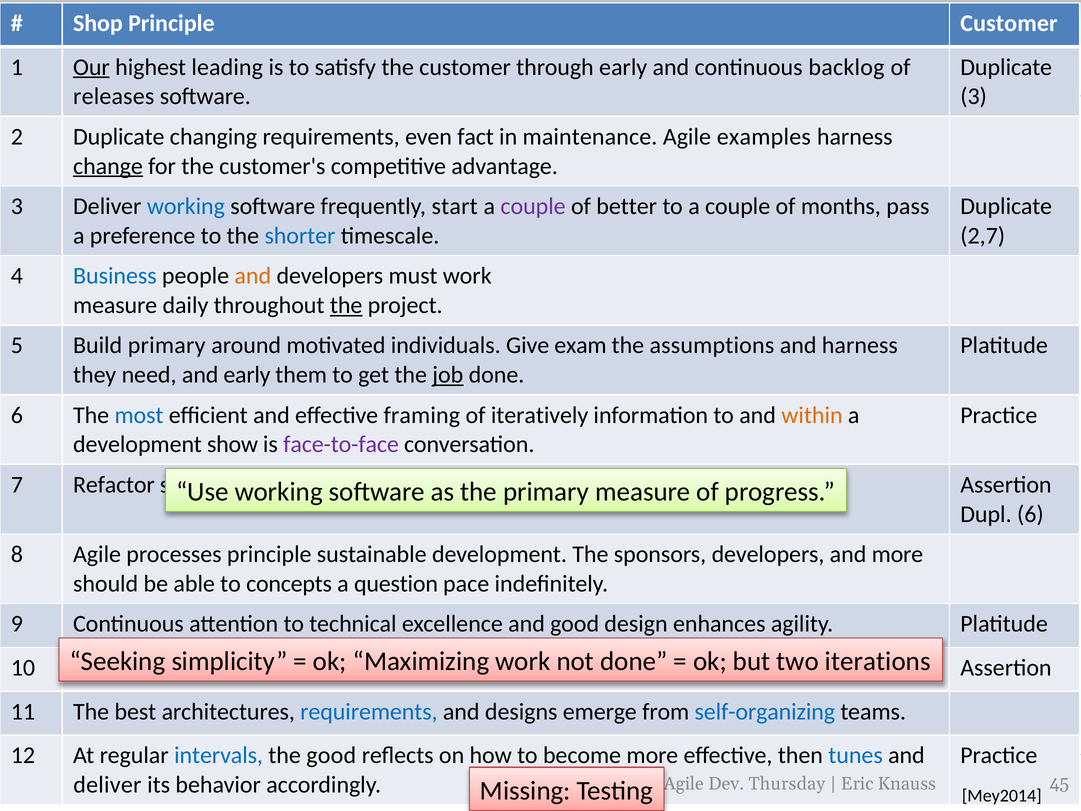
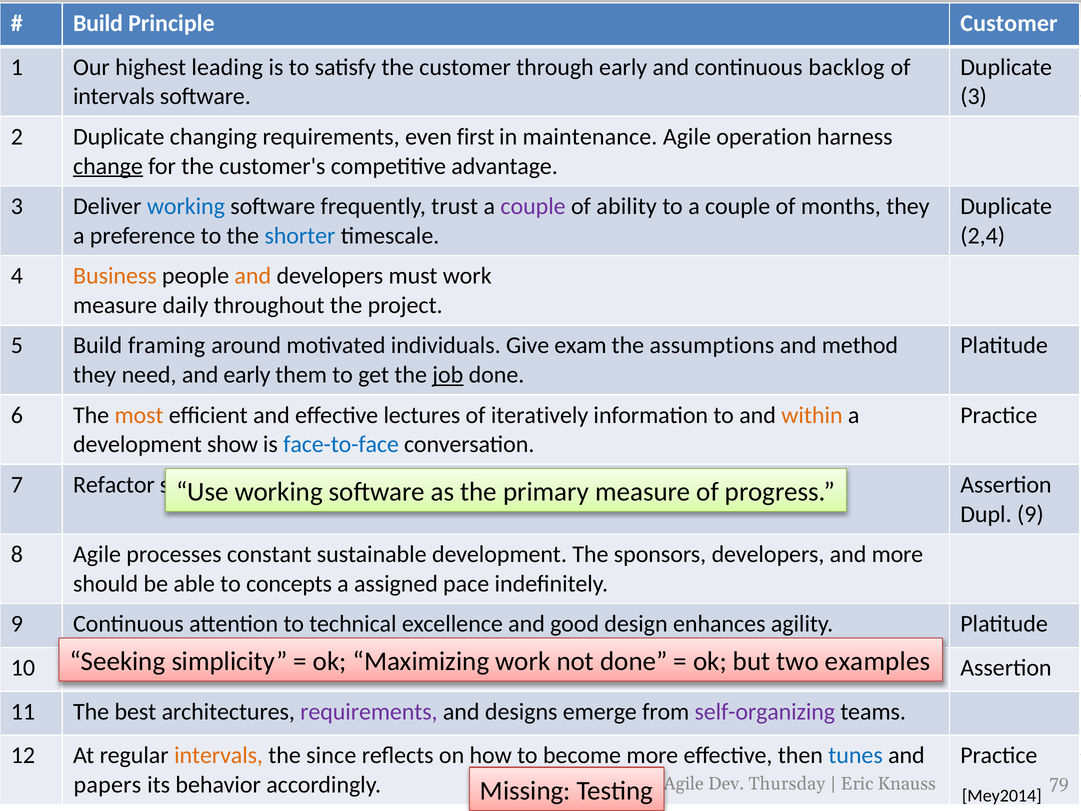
Shop at (98, 23): Shop -> Build
Our underline: present -> none
releases at (114, 96): releases -> intervals
fact: fact -> first
examples: examples -> operation
start: start -> trust
better: better -> ability
months pass: pass -> they
2,7: 2,7 -> 2,4
Business colour: blue -> orange
the at (346, 305) underline: present -> none
Build primary: primary -> framing
and harness: harness -> method
most colour: blue -> orange
framing: framing -> lectures
face-to-face colour: purple -> blue
Dupl 6: 6 -> 9
processes principle: principle -> constant
question: question -> assigned
iterations: iterations -> examples
requirements at (369, 711) colour: blue -> purple
self-organizing colour: blue -> purple
intervals at (219, 755) colour: blue -> orange
the good: good -> since
deliver at (107, 785): deliver -> papers
45: 45 -> 79
